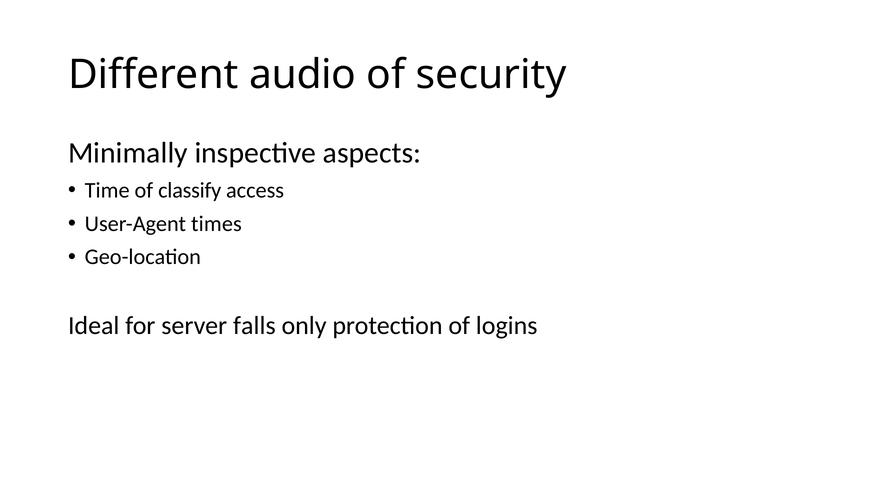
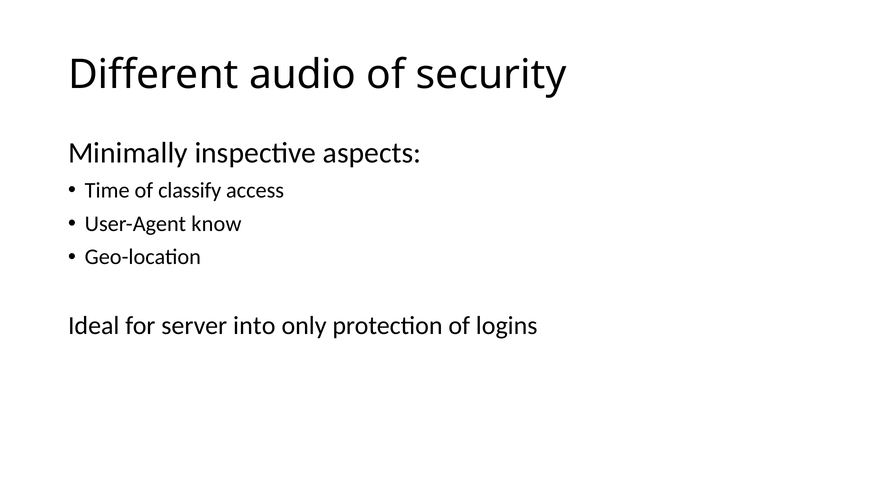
times: times -> know
falls: falls -> into
